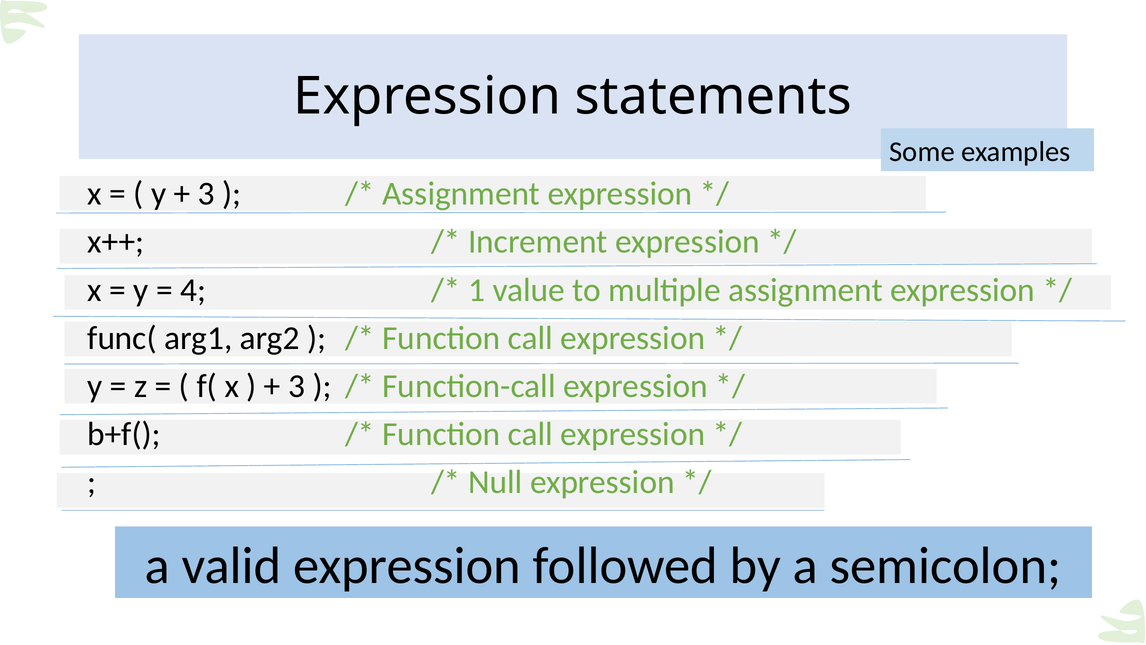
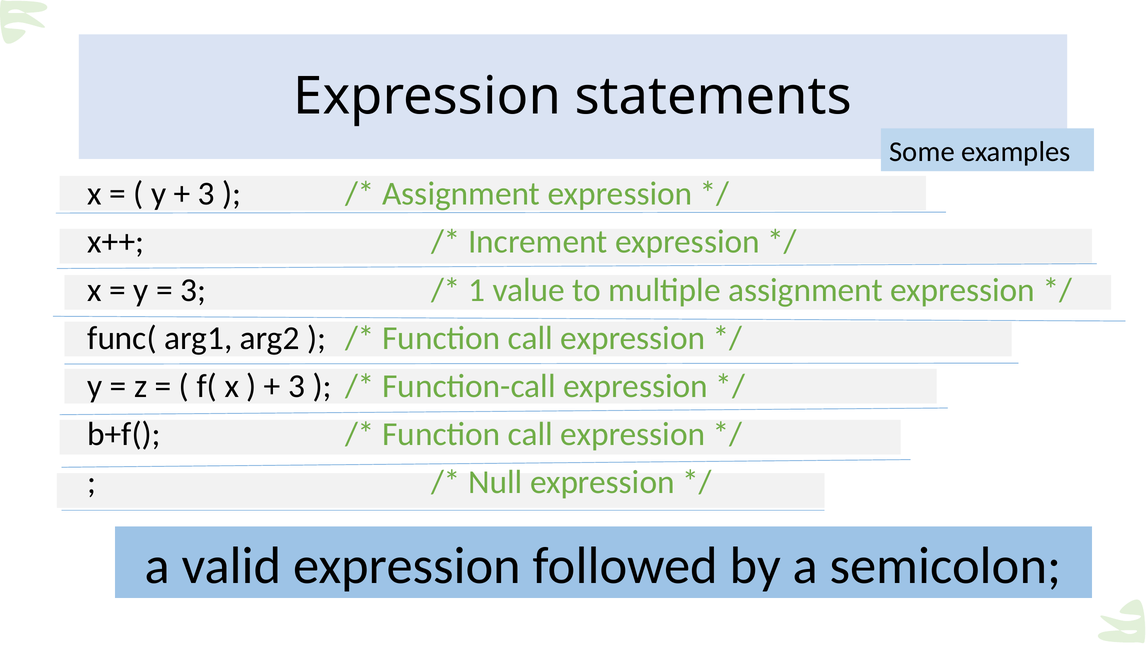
4 at (193, 290): 4 -> 3
